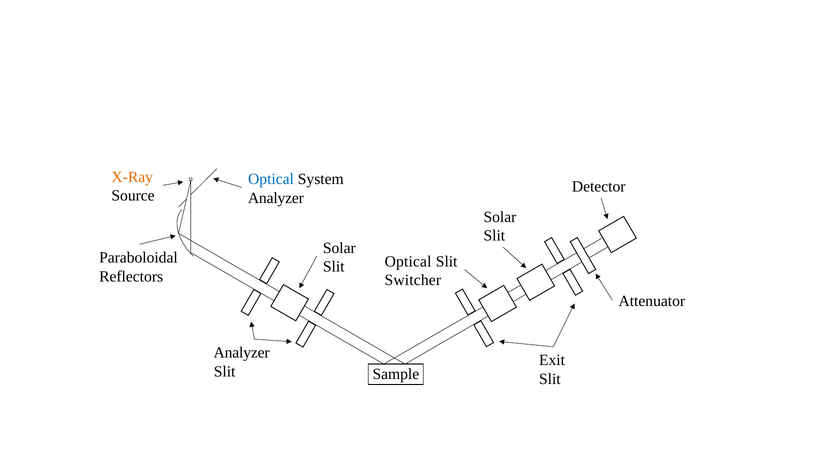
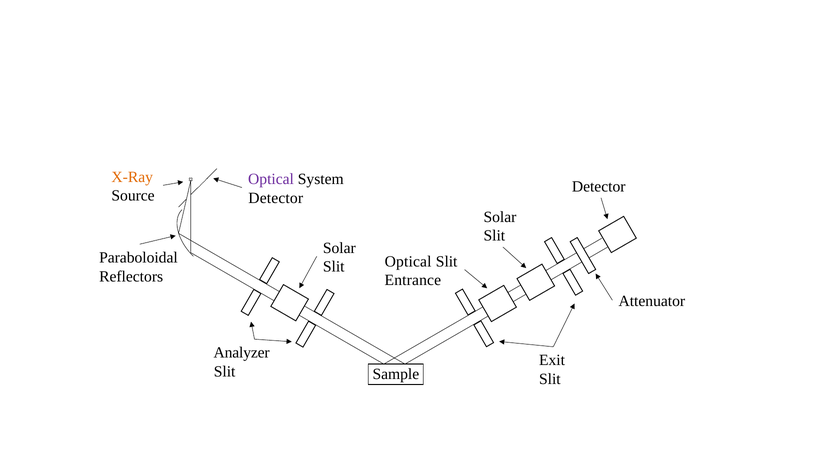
Optical at (271, 179) colour: blue -> purple
Analyzer at (276, 198): Analyzer -> Detector
Switcher: Switcher -> Entrance
